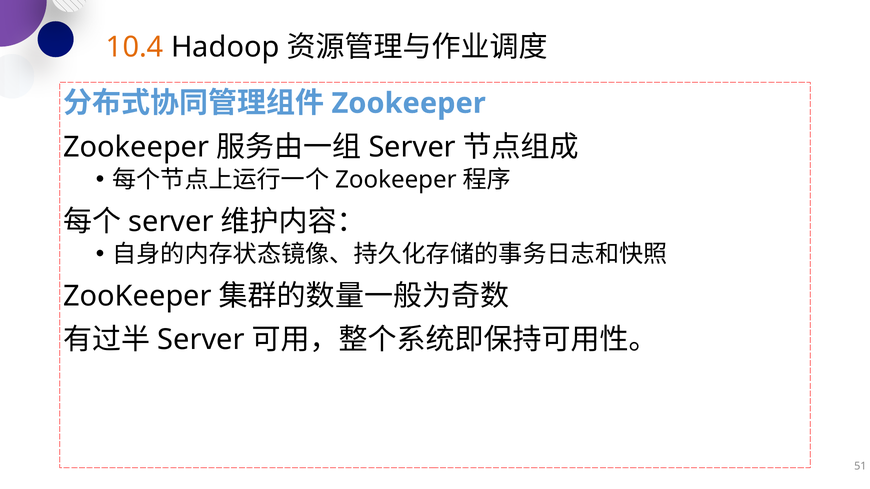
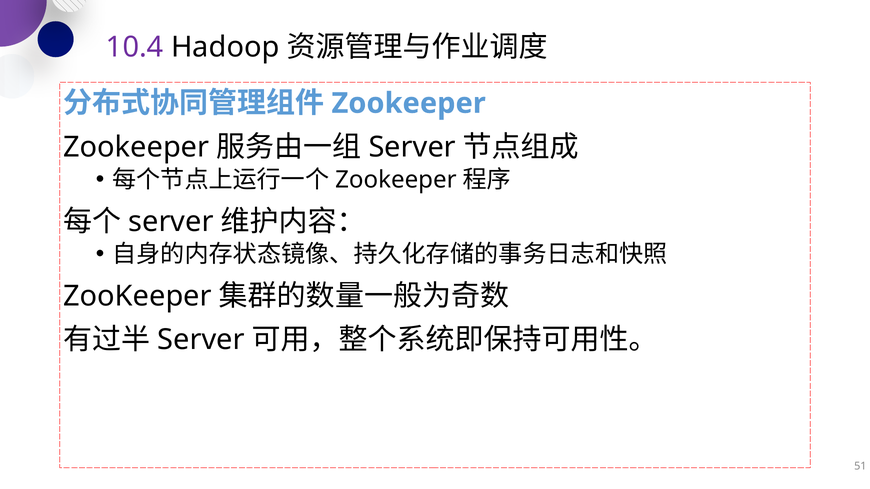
10.4 colour: orange -> purple
